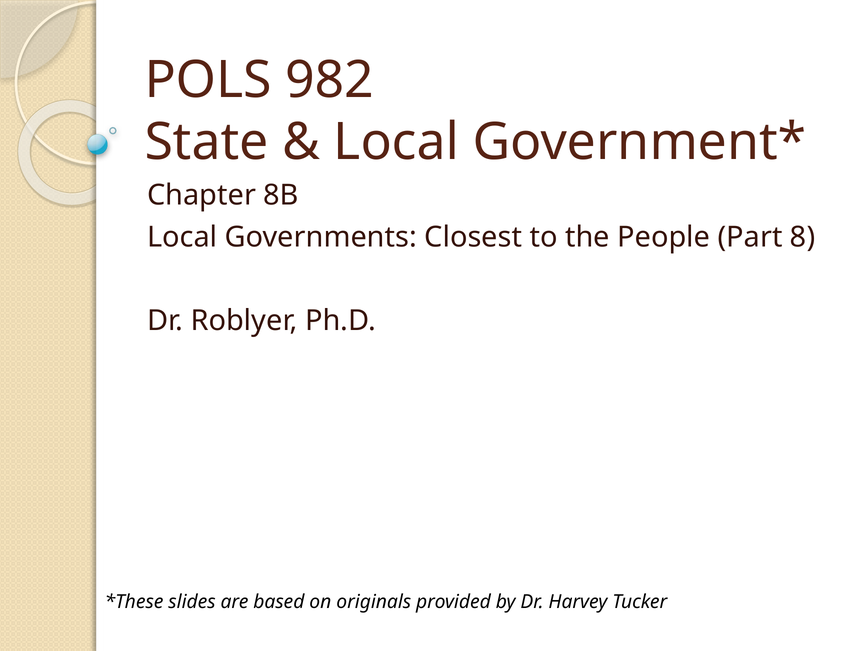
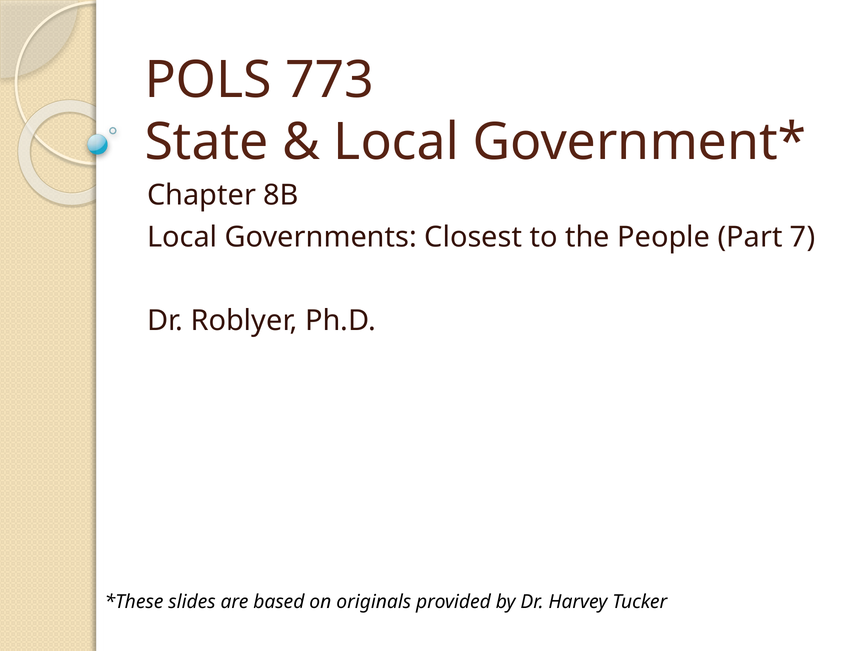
982: 982 -> 773
8: 8 -> 7
